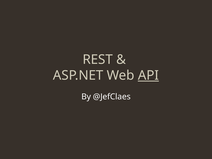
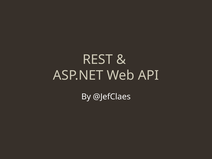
API underline: present -> none
